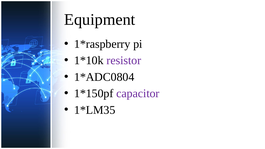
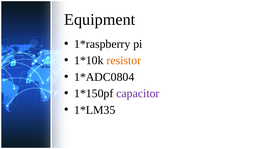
resistor colour: purple -> orange
